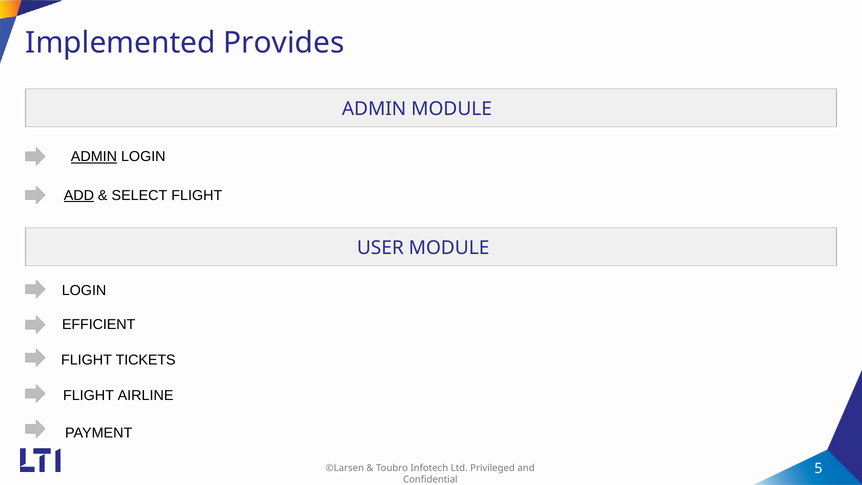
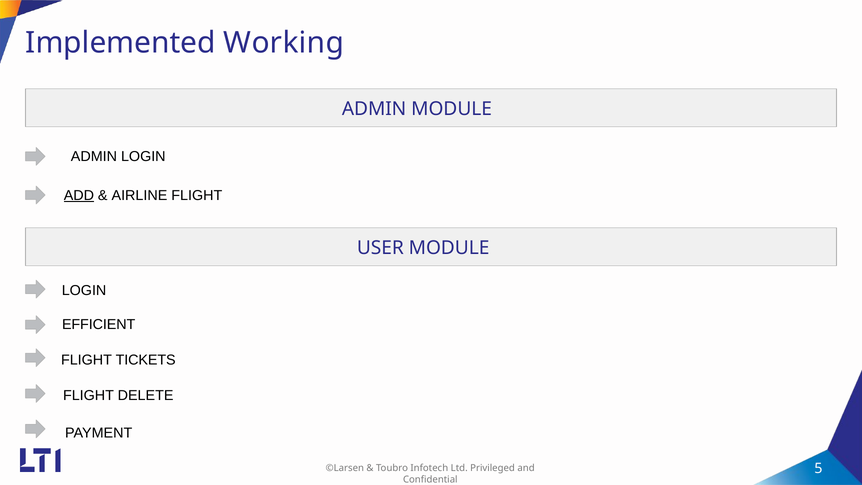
Provides: Provides -> Working
ADMIN at (94, 157) underline: present -> none
SELECT: SELECT -> AIRLINE
AIRLINE: AIRLINE -> DELETE
